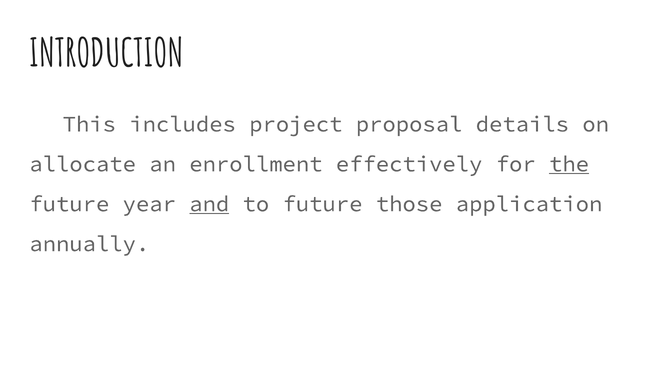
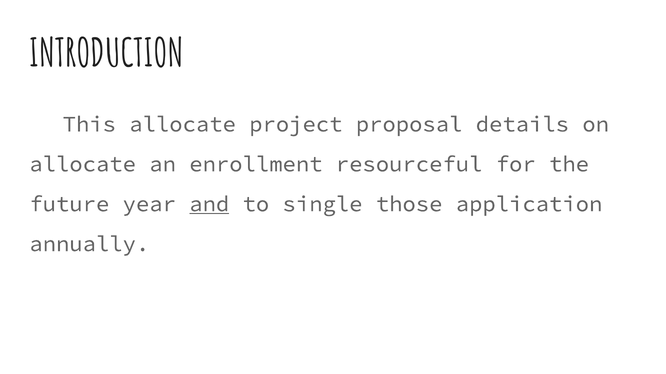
This includes: includes -> allocate
effectively: effectively -> resourceful
the underline: present -> none
to future: future -> single
